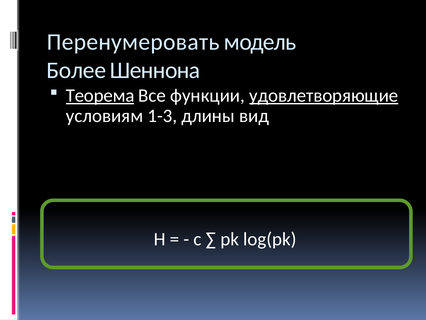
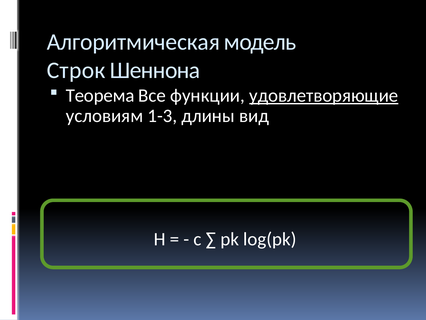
Перенумеровать: Перенумеровать -> Алгоритмическая
Более: Более -> Строк
Теорема underline: present -> none
